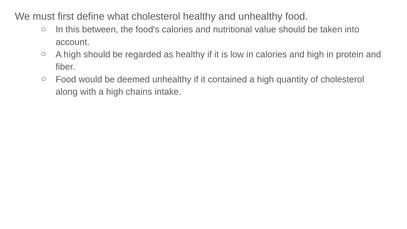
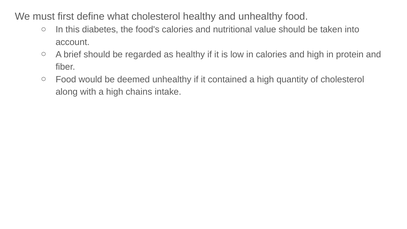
between: between -> diabetes
high at (72, 54): high -> brief
